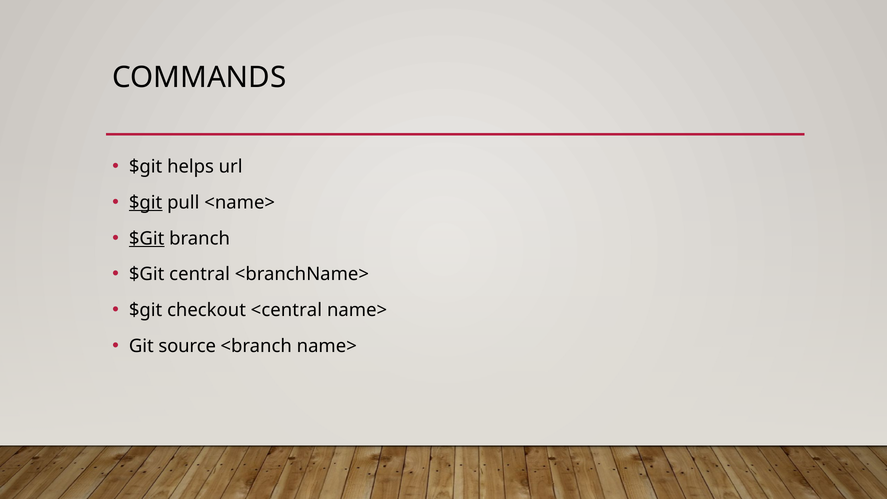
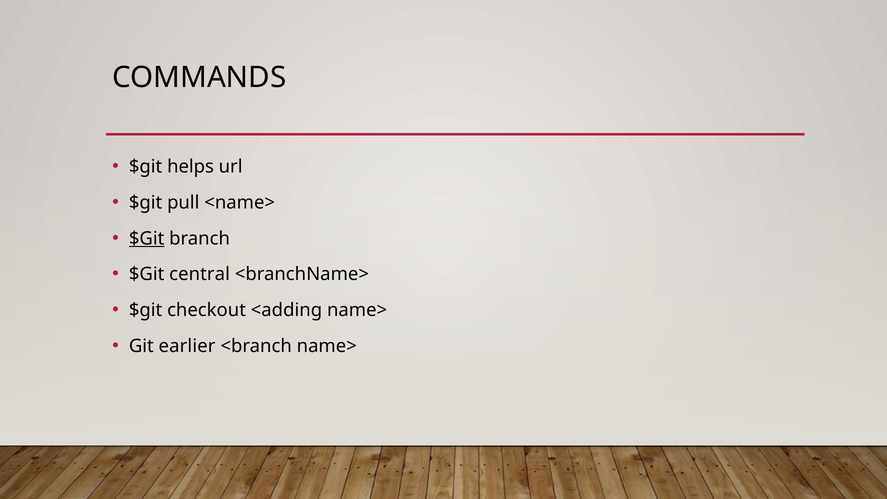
$git at (146, 203) underline: present -> none
<central: <central -> <adding
source: source -> earlier
